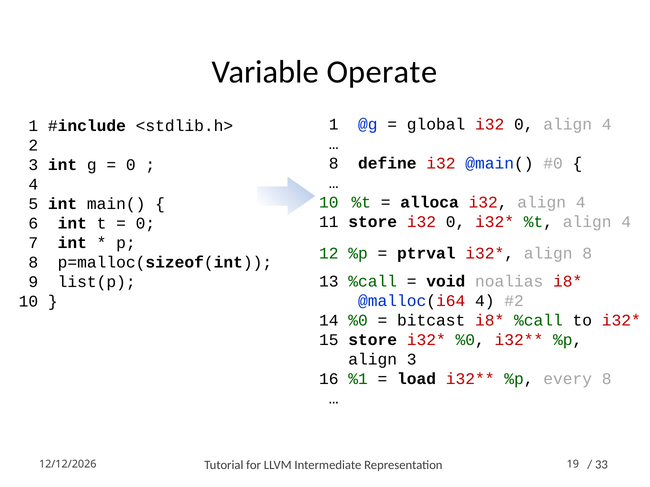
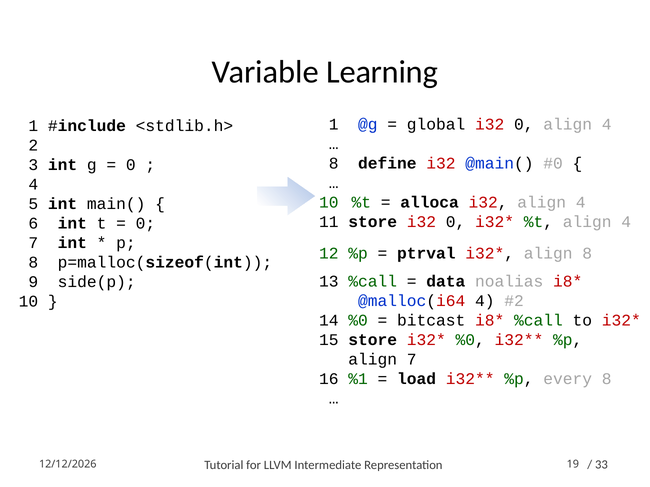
Operate: Operate -> Learning
void: void -> data
list(p: list(p -> side(p
align 3: 3 -> 7
